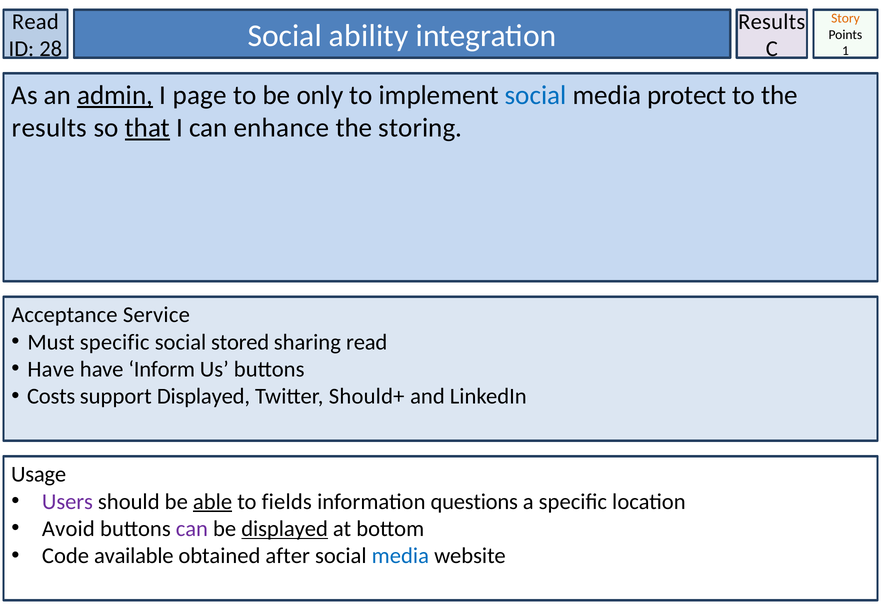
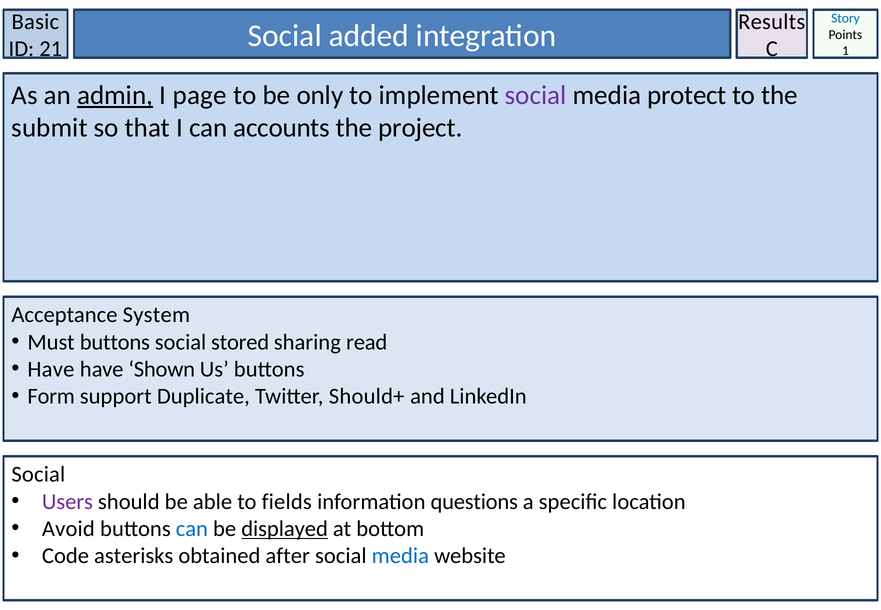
Read at (35, 22): Read -> Basic
Story colour: orange -> blue
28: 28 -> 21
ability: ability -> added
social at (536, 95) colour: blue -> purple
results at (49, 128): results -> submit
that underline: present -> none
enhance: enhance -> accounts
storing: storing -> project
Service: Service -> System
Must specific: specific -> buttons
Inform: Inform -> Shown
Costs: Costs -> Form
support Displayed: Displayed -> Duplicate
Usage at (39, 474): Usage -> Social
able underline: present -> none
can at (192, 529) colour: purple -> blue
available: available -> asterisks
